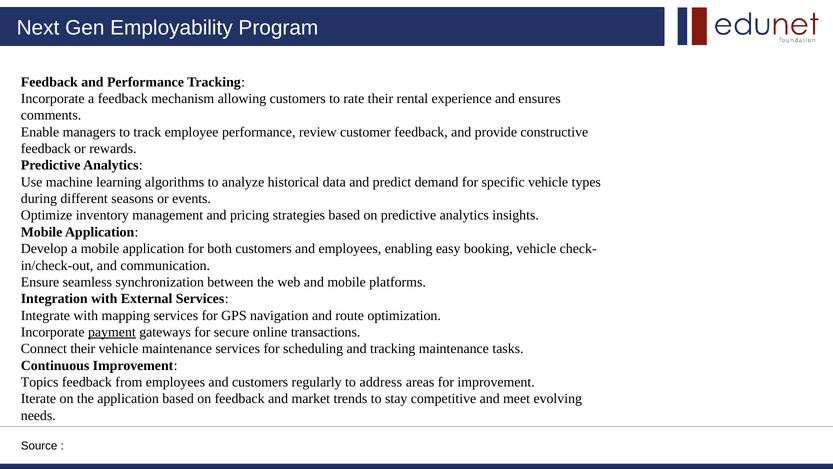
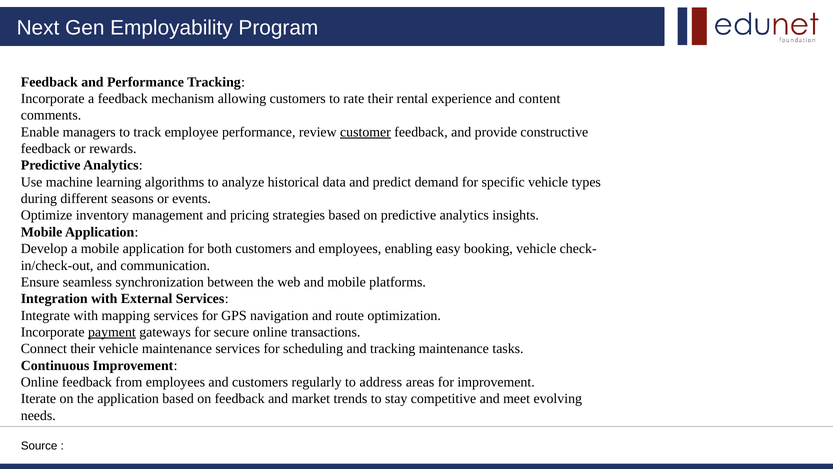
ensures: ensures -> content
customer underline: none -> present
Topics at (40, 382): Topics -> Online
